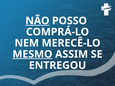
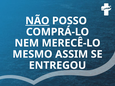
MESMO underline: present -> none
